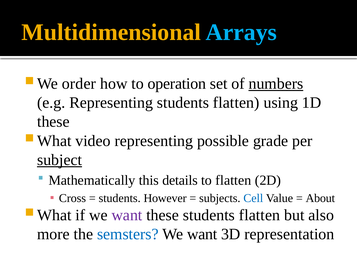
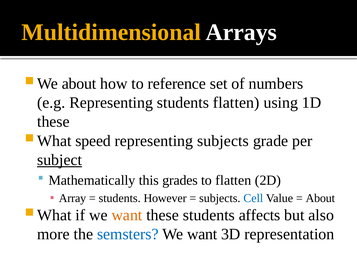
Arrays colour: light blue -> white
order at (79, 84): order -> about
operation: operation -> reference
numbers underline: present -> none
video: video -> speed
representing possible: possible -> subjects
details: details -> grades
Cross: Cross -> Array
want at (127, 215) colour: purple -> orange
these students flatten: flatten -> affects
